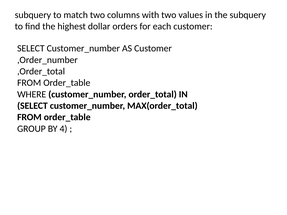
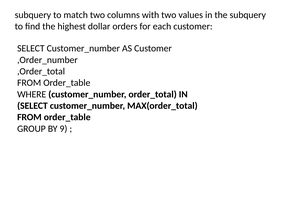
4: 4 -> 9
